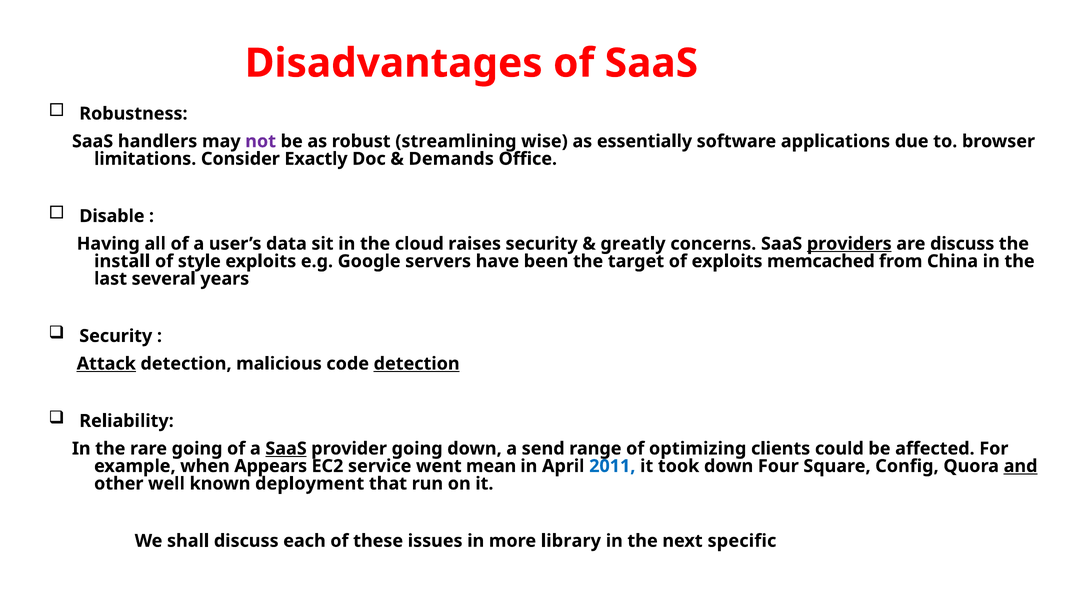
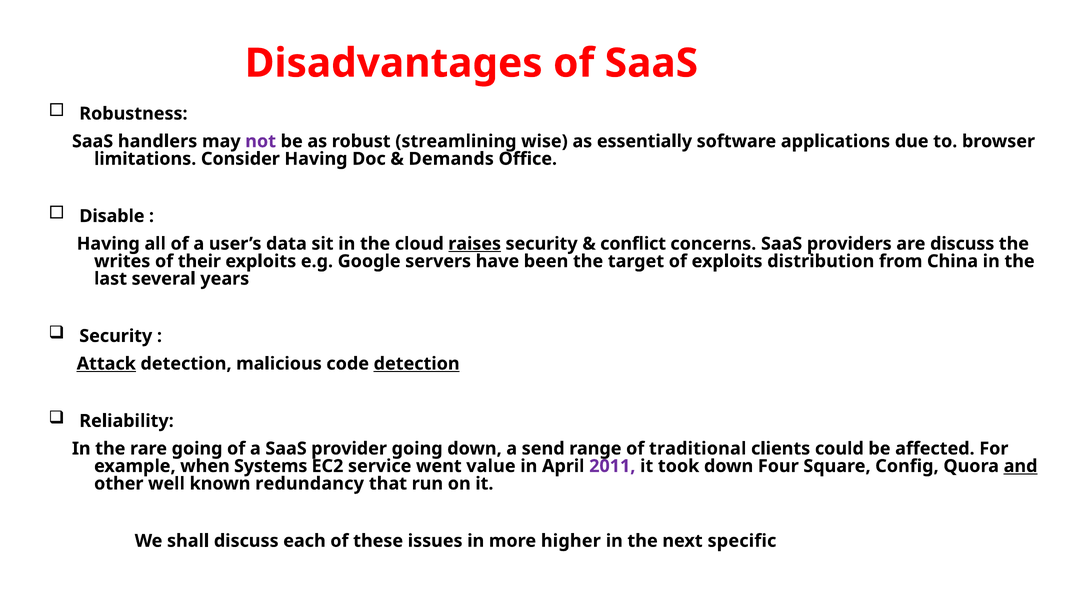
Consider Exactly: Exactly -> Having
raises underline: none -> present
greatly: greatly -> conflict
providers underline: present -> none
install: install -> writes
style: style -> their
memcached: memcached -> distribution
SaaS at (286, 448) underline: present -> none
optimizing: optimizing -> traditional
Appears: Appears -> Systems
mean: mean -> value
2011 colour: blue -> purple
deployment: deployment -> redundancy
library: library -> higher
